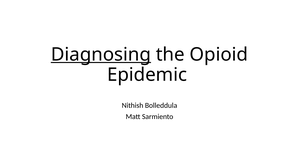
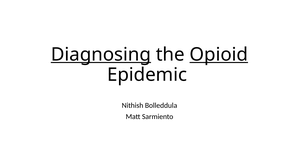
Opioid underline: none -> present
